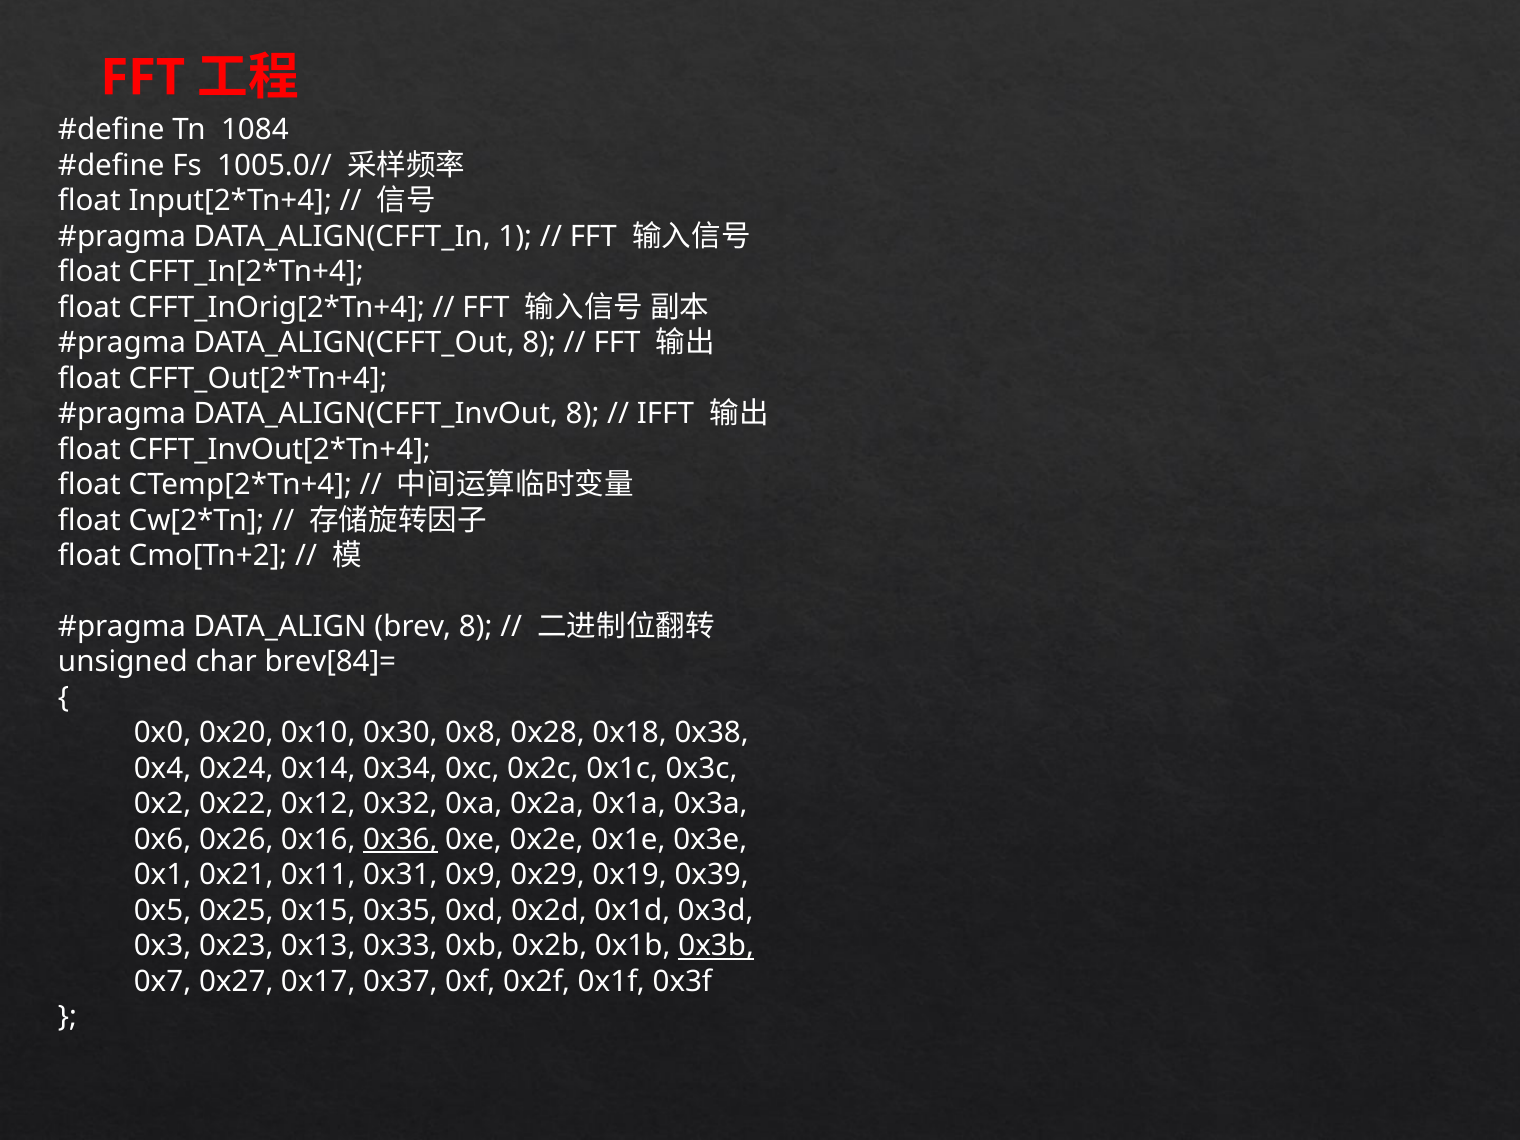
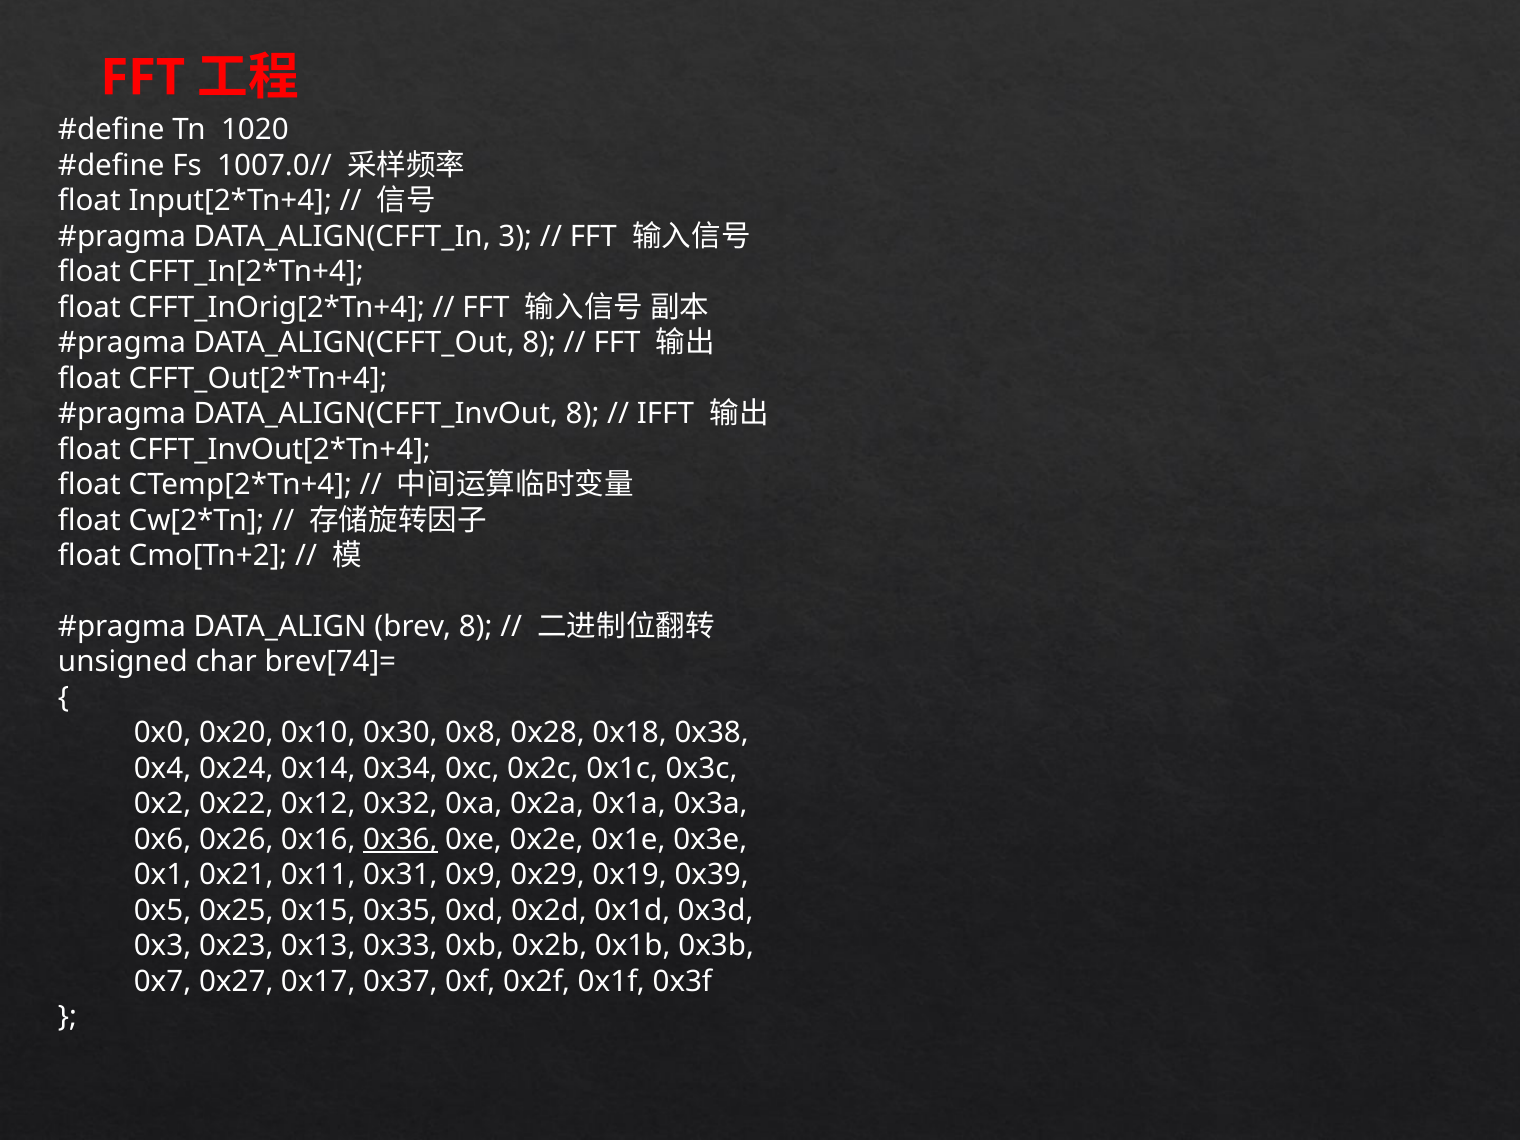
1084: 1084 -> 1020
1005.0//: 1005.0// -> 1007.0//
1: 1 -> 3
brev[84]=: brev[84]= -> brev[74]=
0x3b underline: present -> none
